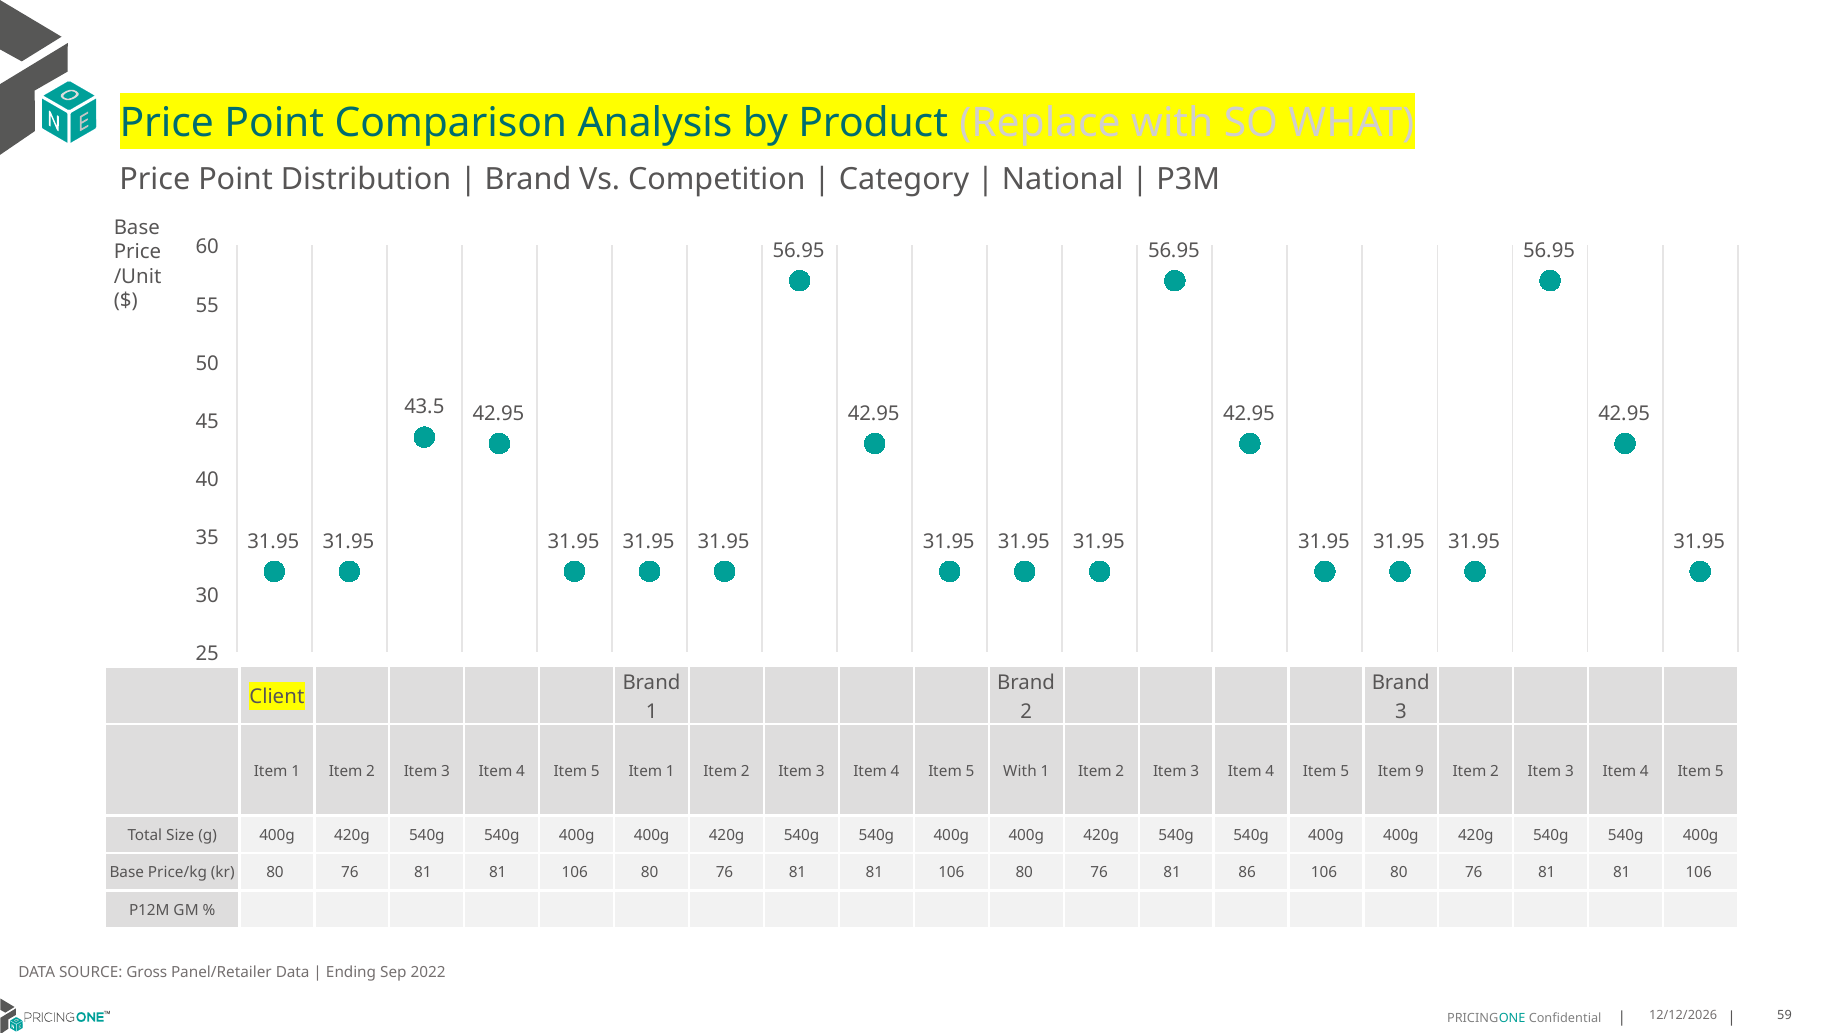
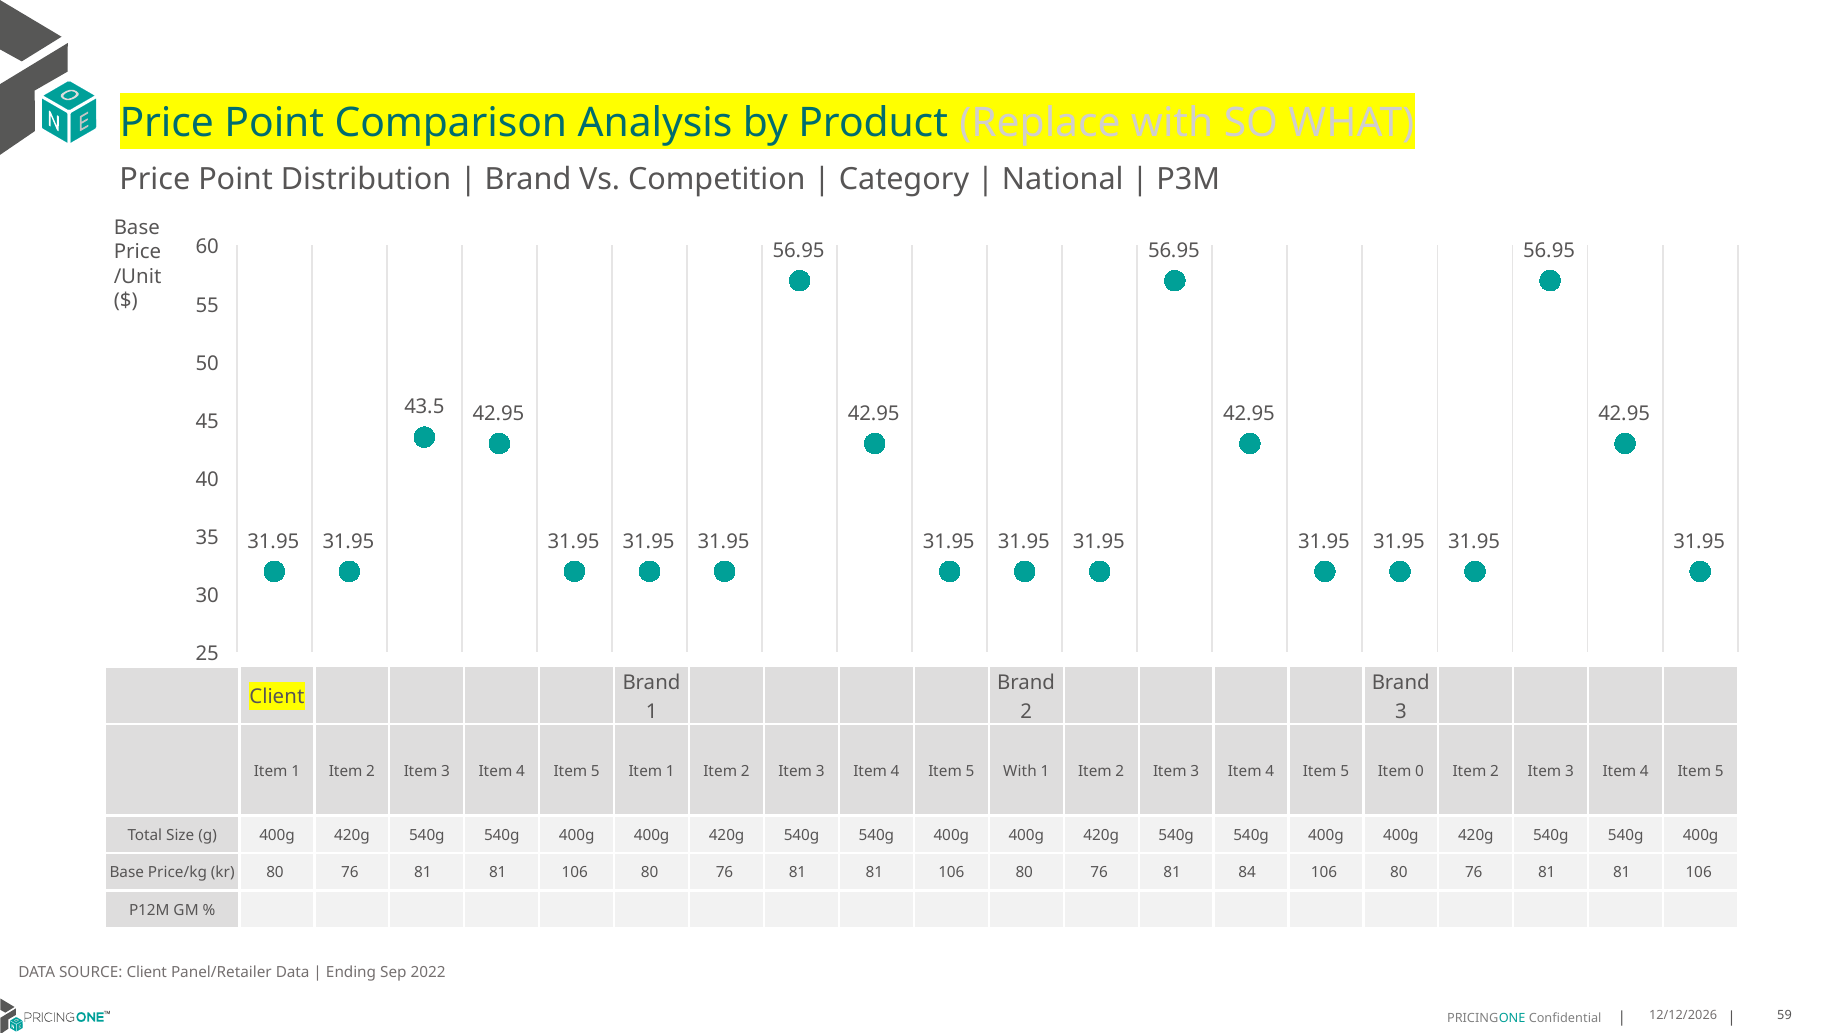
9: 9 -> 0
86: 86 -> 84
SOURCE Gross: Gross -> Client
